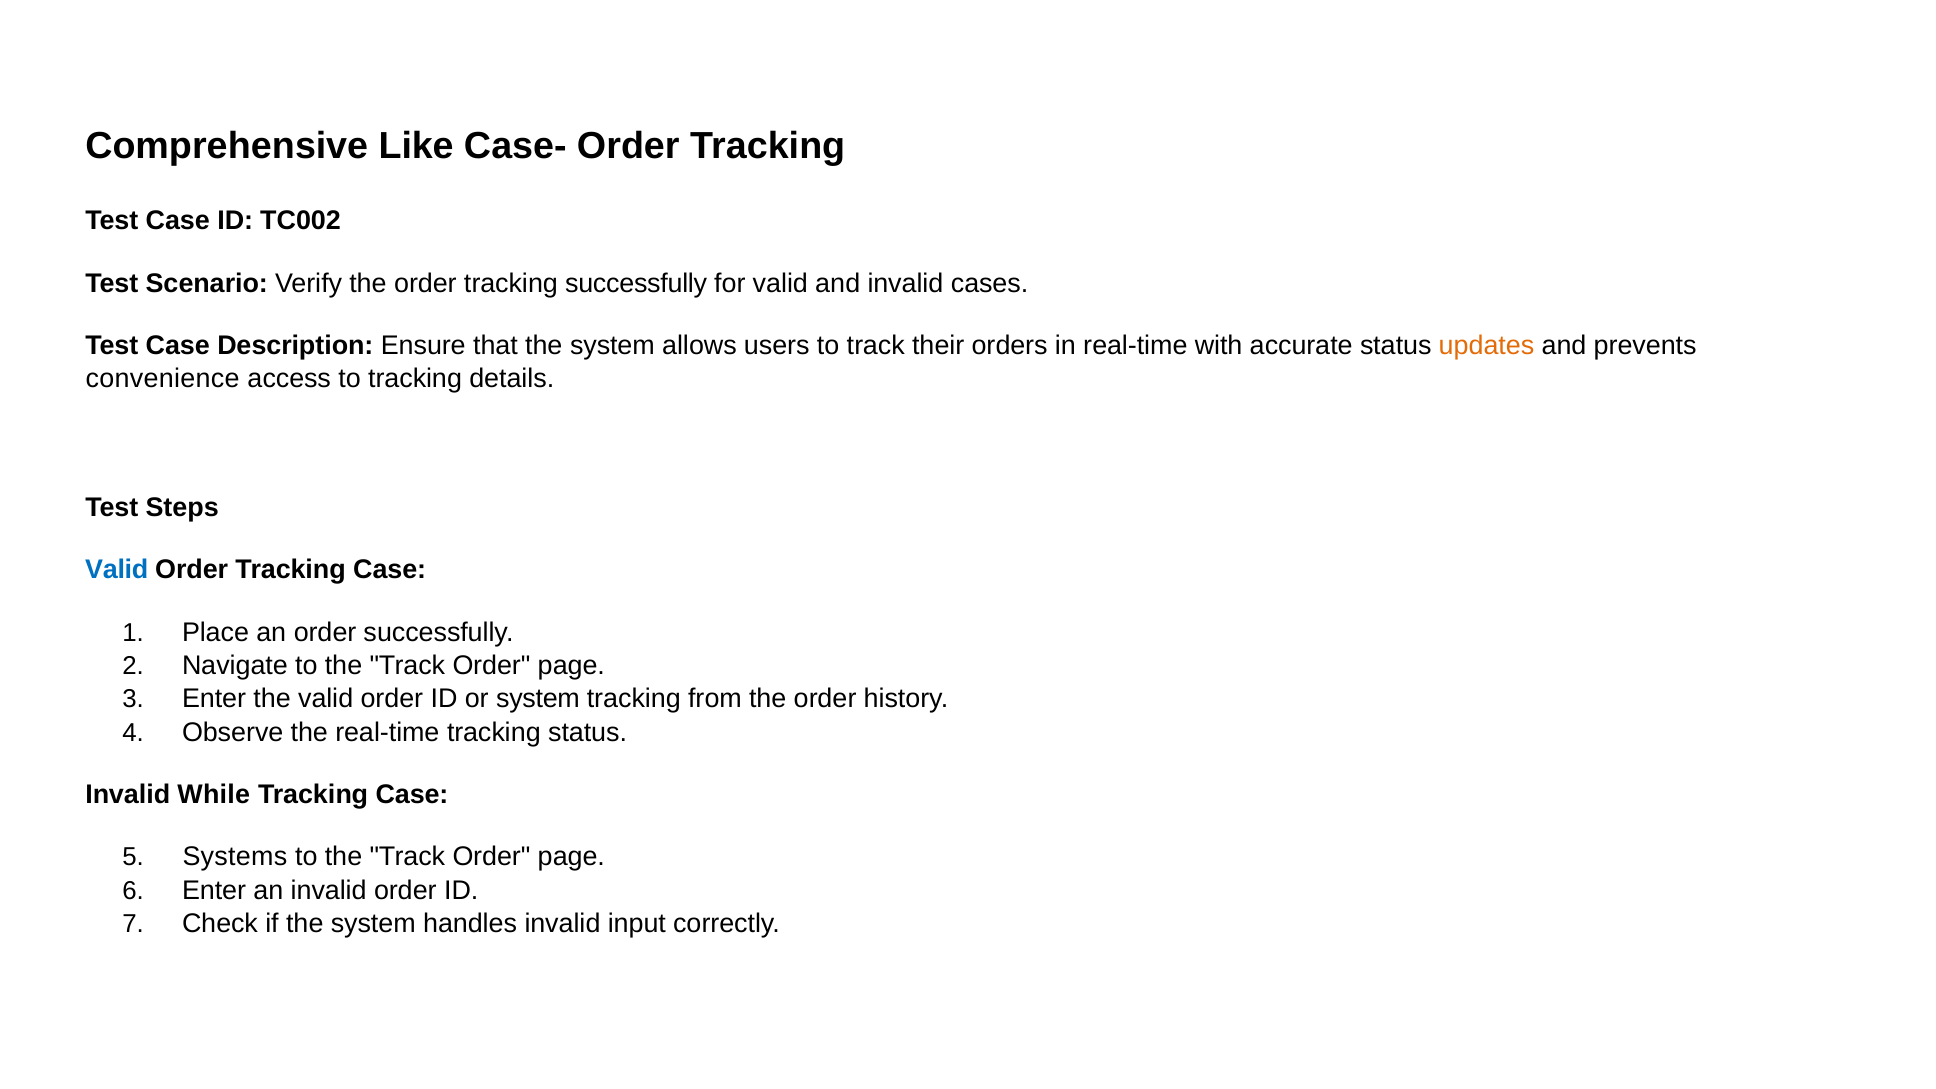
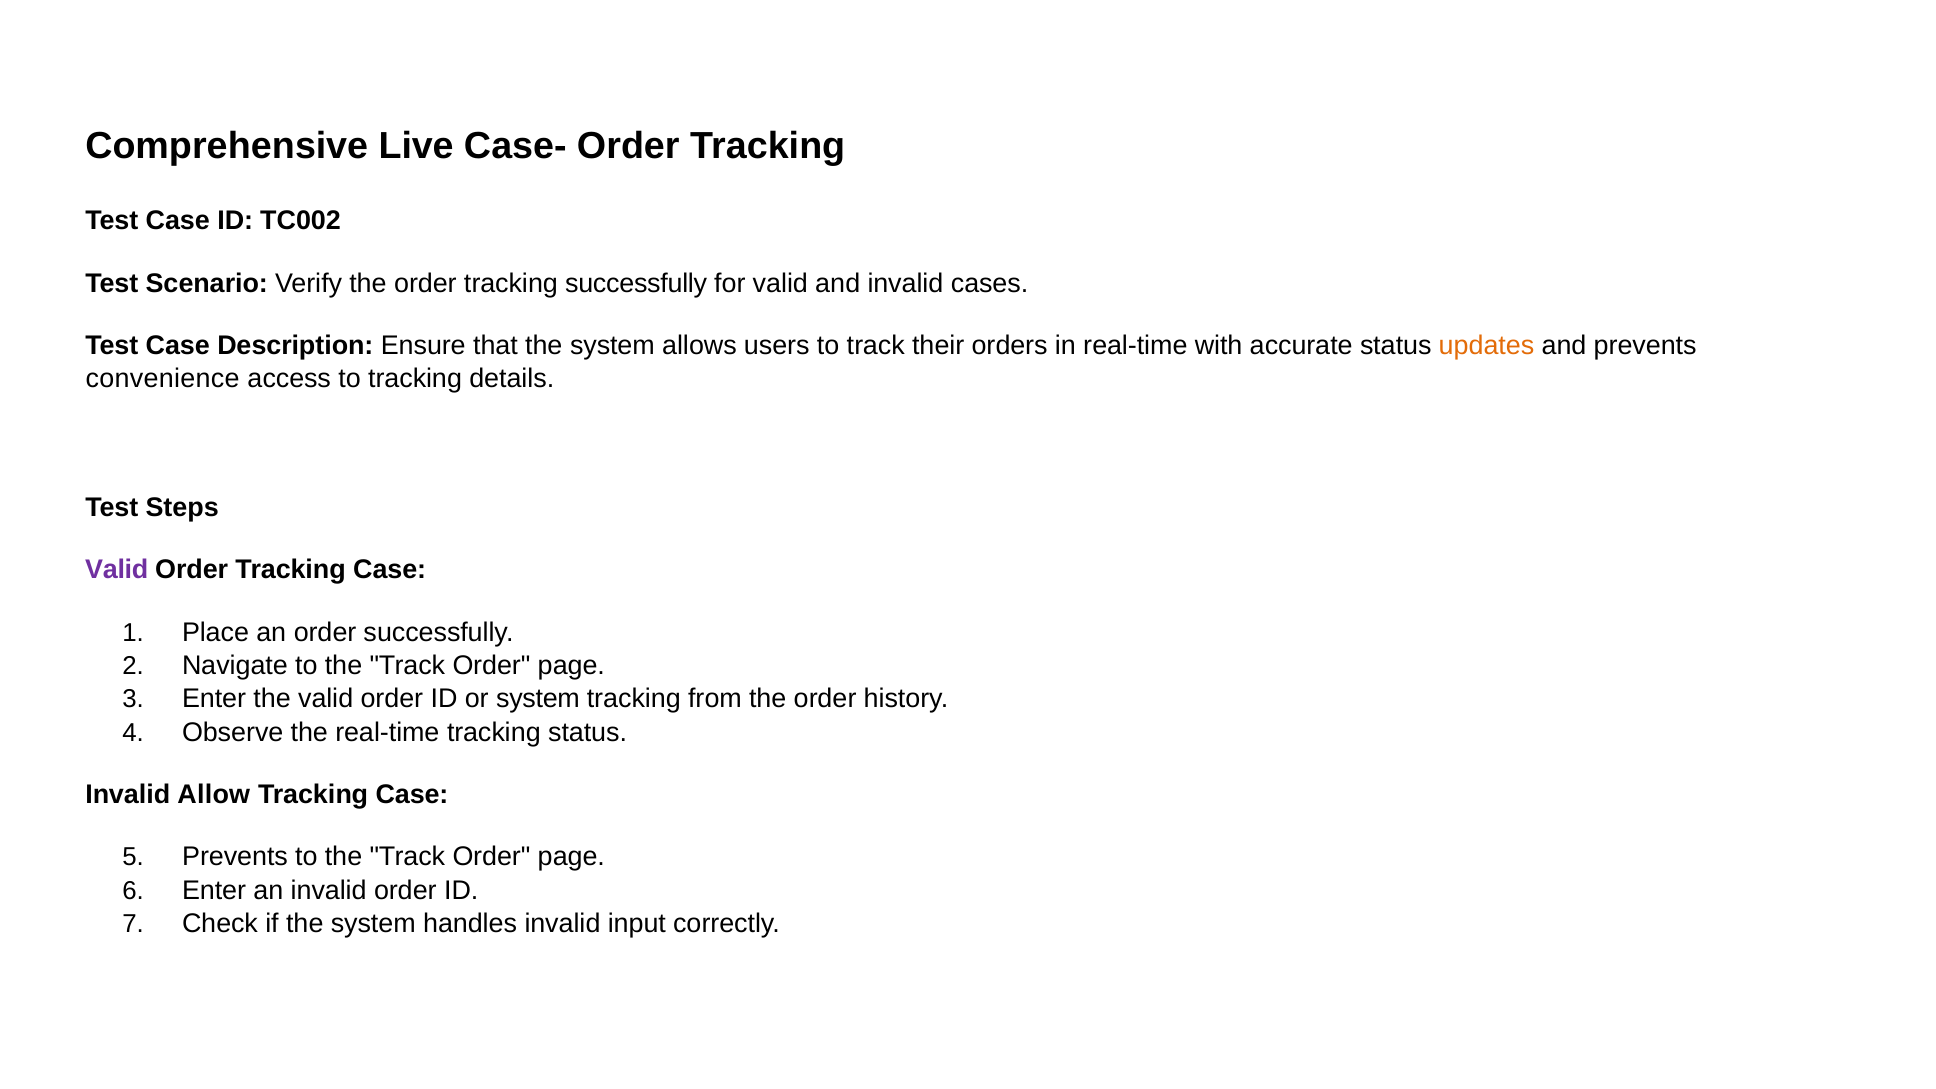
Like: Like -> Live
Valid at (117, 570) colour: blue -> purple
While: While -> Allow
Systems at (235, 857): Systems -> Prevents
